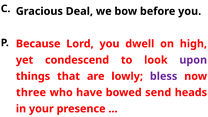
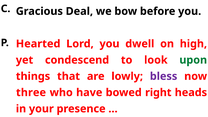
Because: Because -> Hearted
upon colour: purple -> green
send: send -> right
